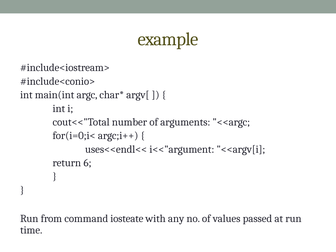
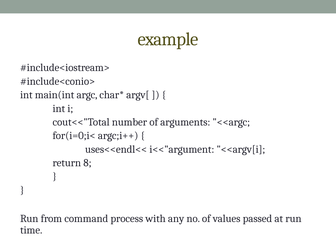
6: 6 -> 8
iosteate: iosteate -> process
